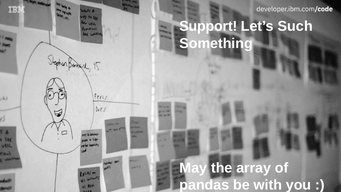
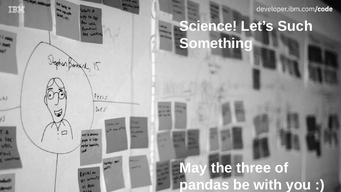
Support: Support -> Science
array: array -> three
